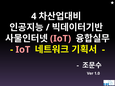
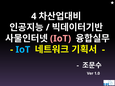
IoT at (23, 50) colour: pink -> light blue
